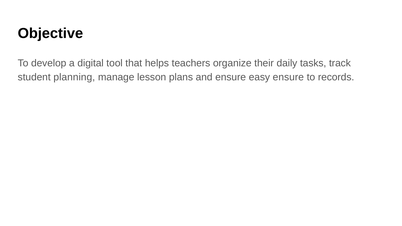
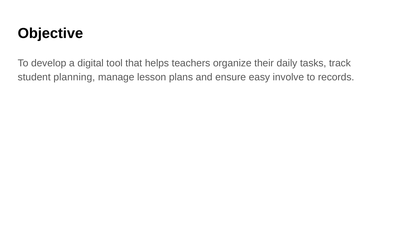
easy ensure: ensure -> involve
